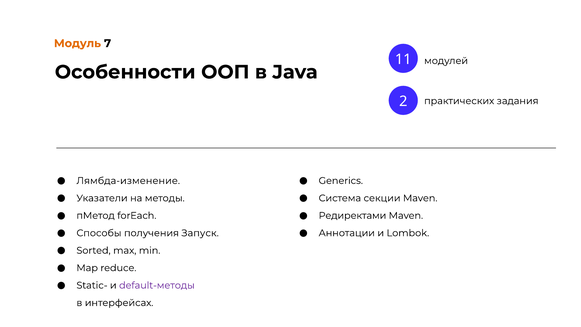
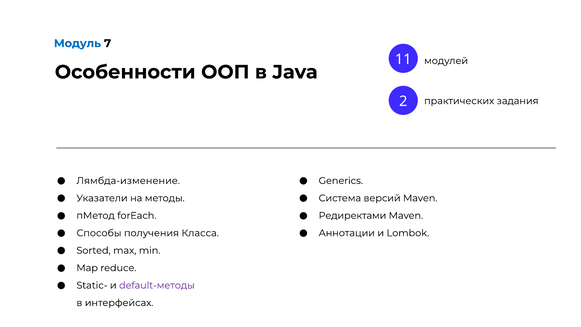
Модуль colour: orange -> blue
секции: секции -> версий
Запуск: Запуск -> Класса
